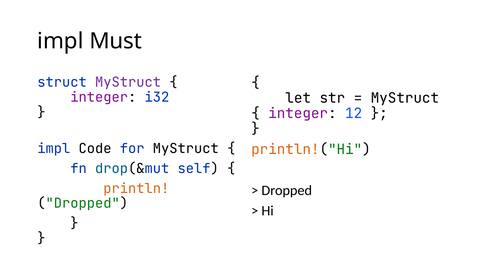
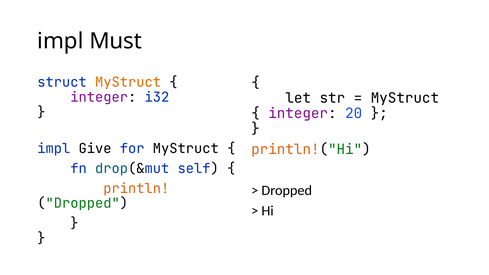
MyStruct at (128, 82) colour: purple -> orange
12: 12 -> 20
Code: Code -> Give
